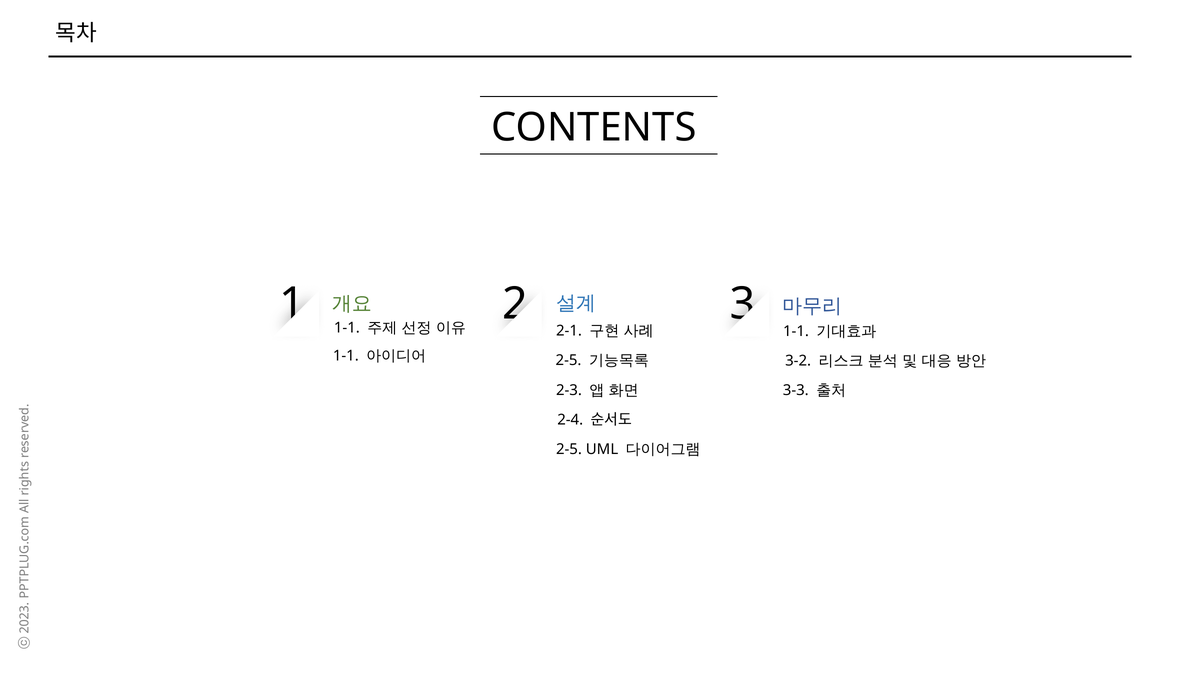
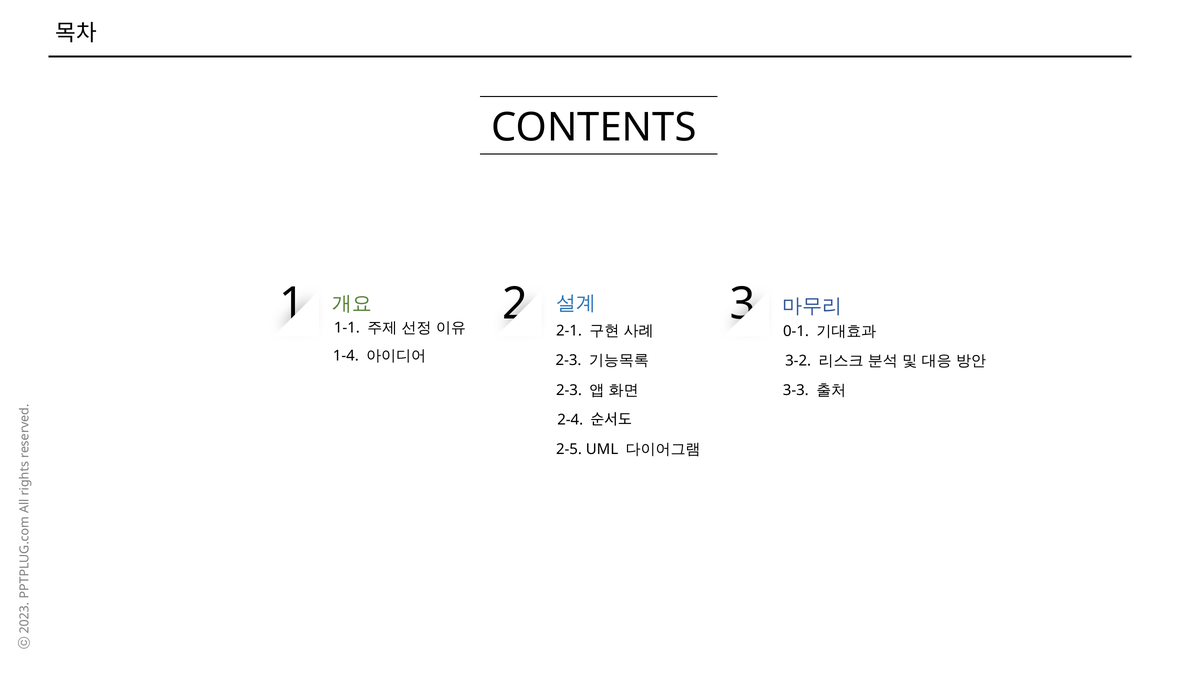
1-1 at (796, 331): 1-1 -> 0-1
1-1 at (346, 356): 1-1 -> 1-4
2-5 at (569, 361): 2-5 -> 2-3
